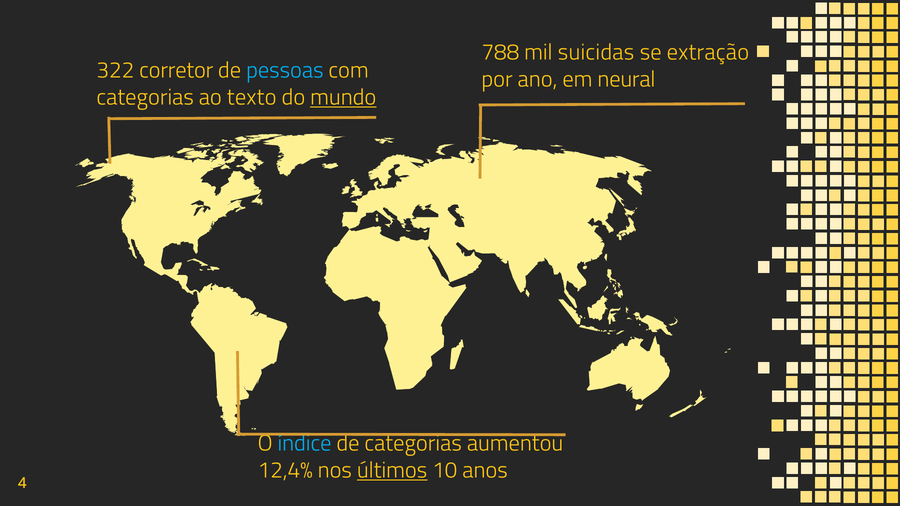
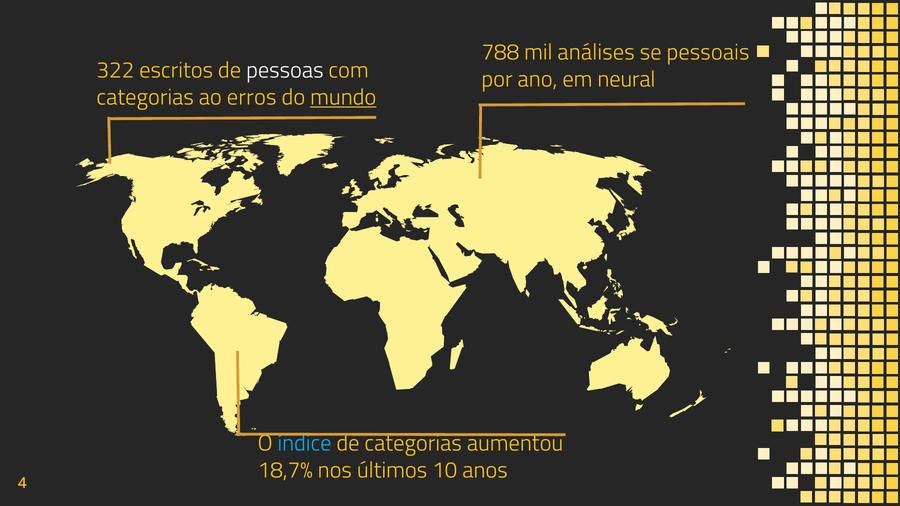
suicidas: suicidas -> análises
extração: extração -> pessoais
corretor: corretor -> escritos
pessoas colour: light blue -> white
texto: texto -> erros
12,4%: 12,4% -> 18,7%
últimos underline: present -> none
